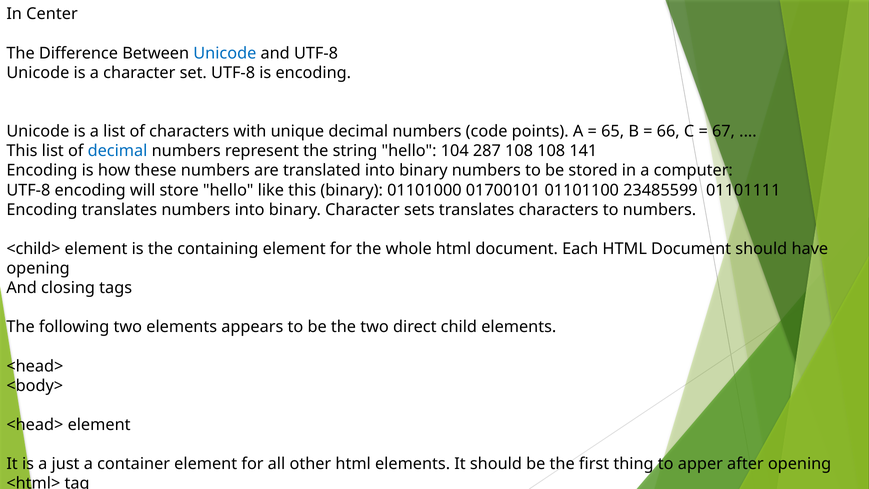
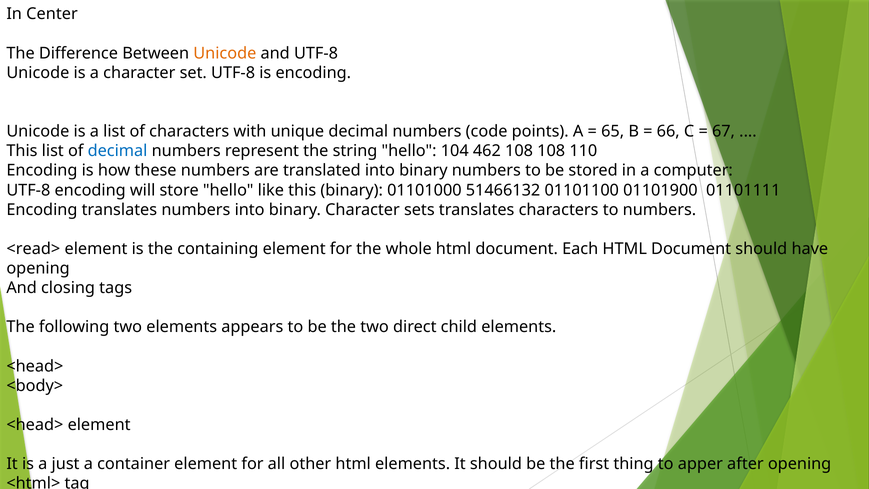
Unicode at (225, 53) colour: blue -> orange
287: 287 -> 462
141: 141 -> 110
01700101: 01700101 -> 51466132
23485599: 23485599 -> 01101900
<child>: <child> -> <read>
